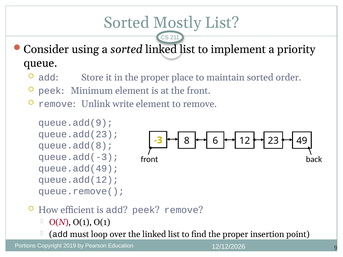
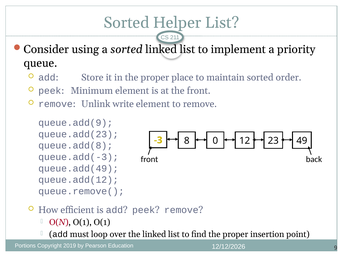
Mostly: Mostly -> Helper
6: 6 -> 0
